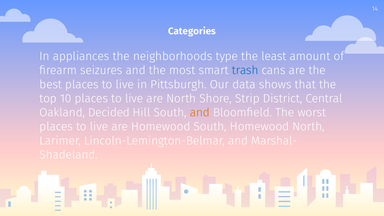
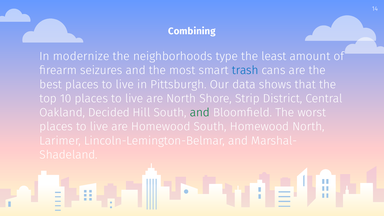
Categories: Categories -> Combining
appliances: appliances -> modernize
and at (200, 113) colour: orange -> green
